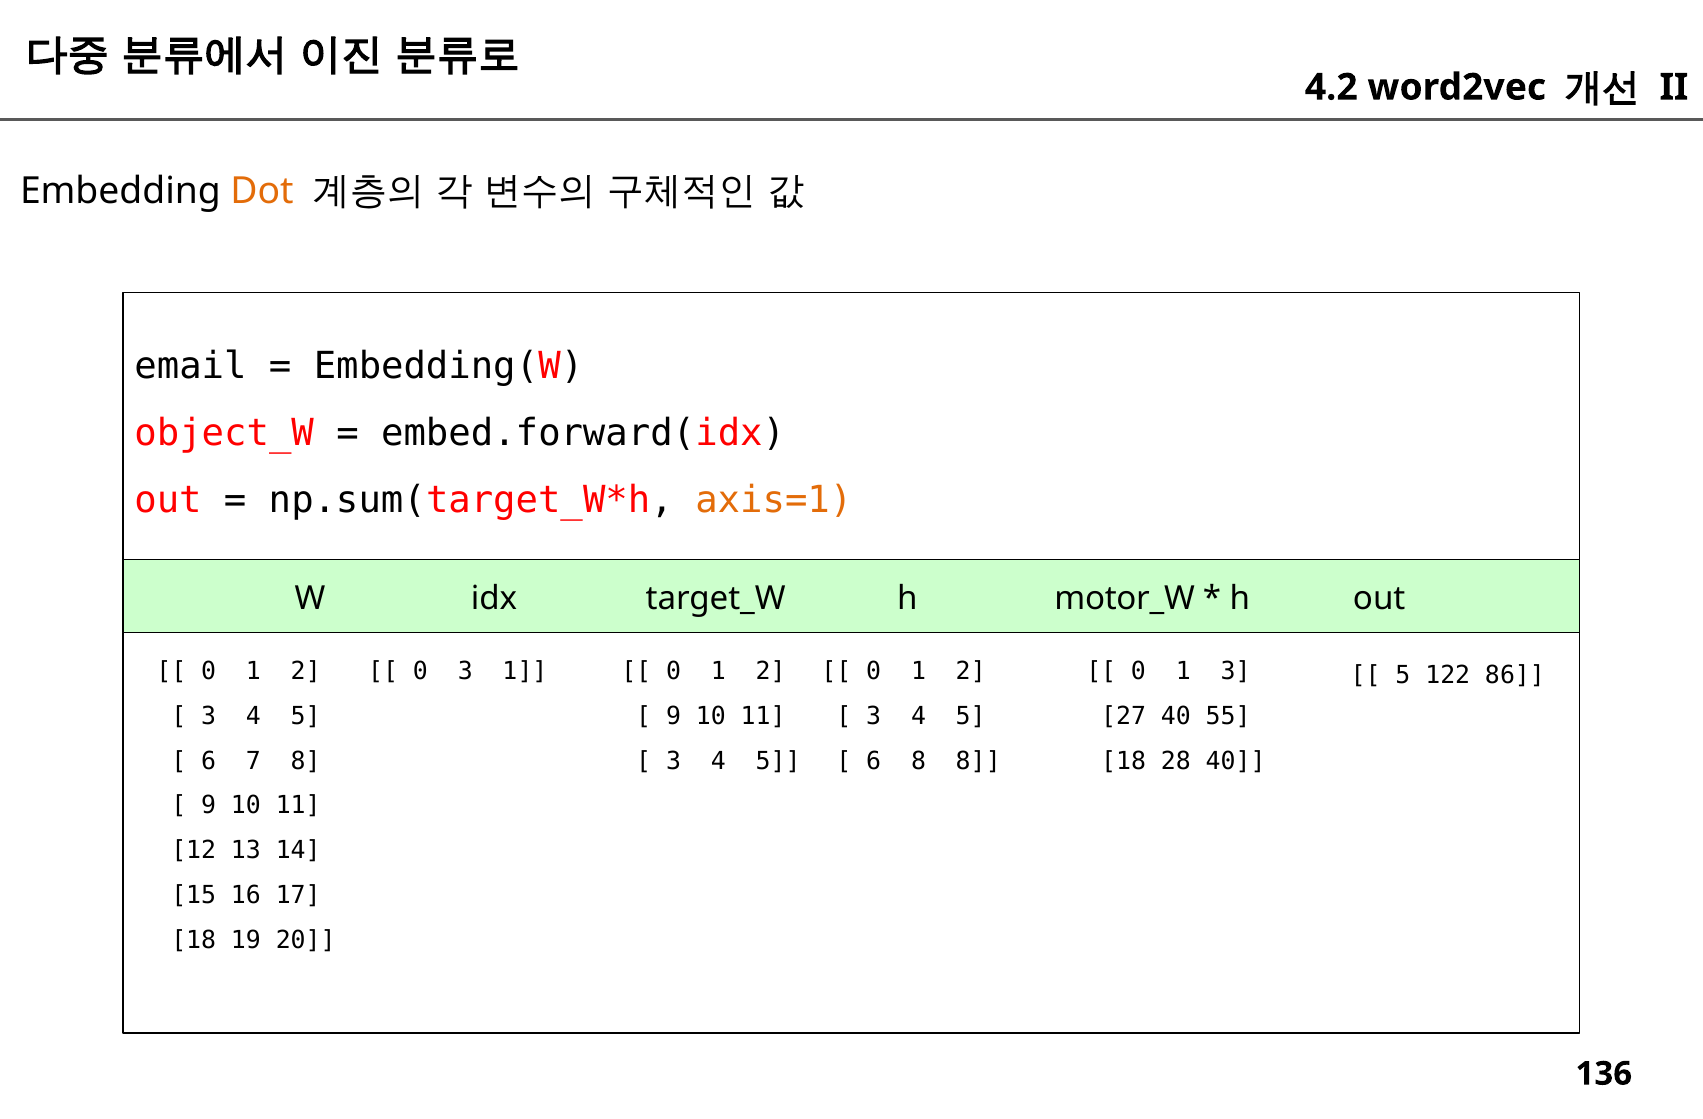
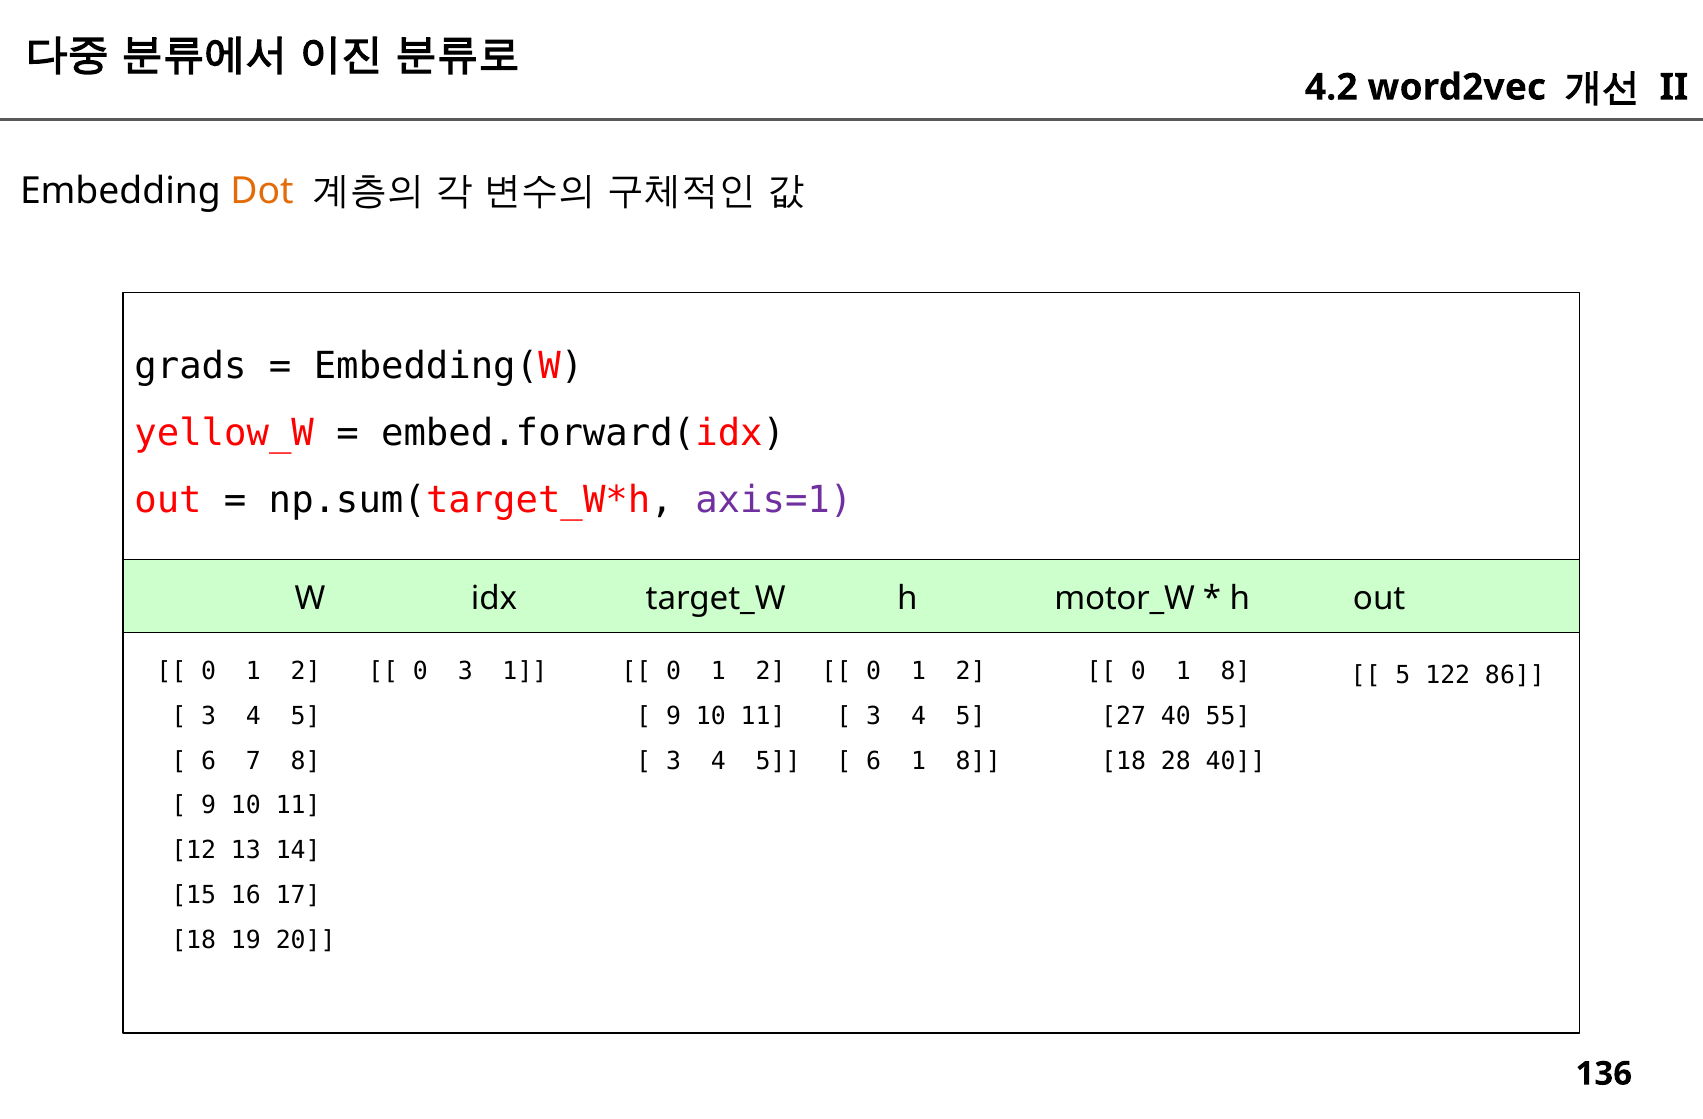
email: email -> grads
object_W: object_W -> yellow_W
axis=1 colour: orange -> purple
0 1 3: 3 -> 8
6 8: 8 -> 1
